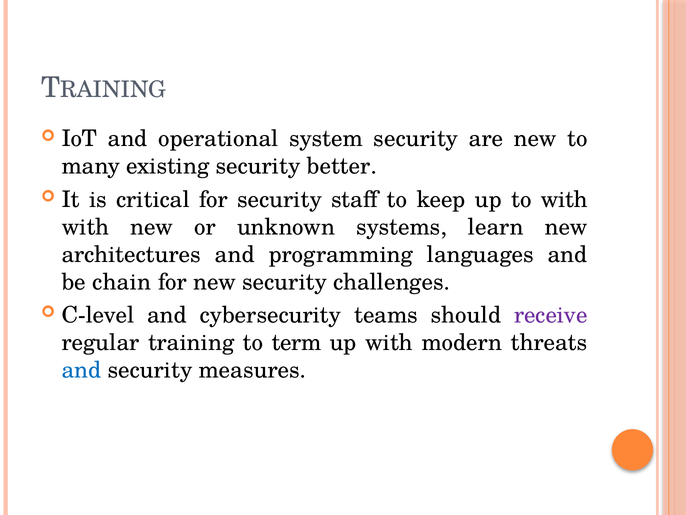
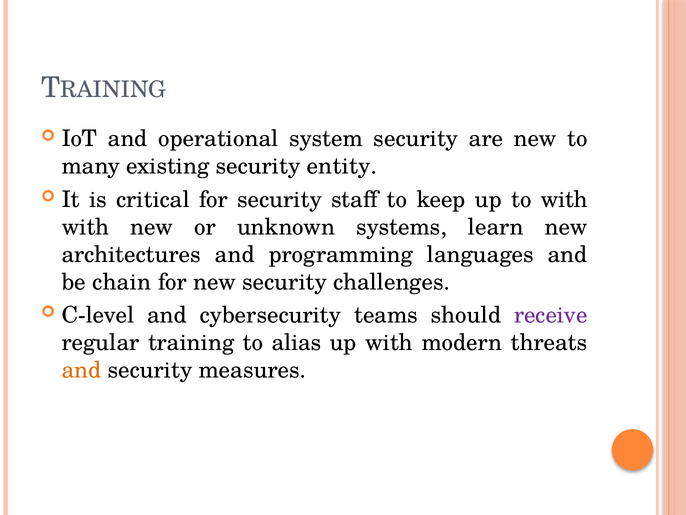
better: better -> entity
term: term -> alias
and at (82, 370) colour: blue -> orange
